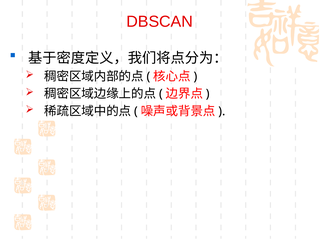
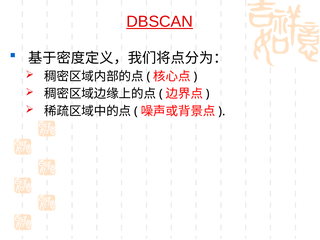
DBSCAN underline: none -> present
